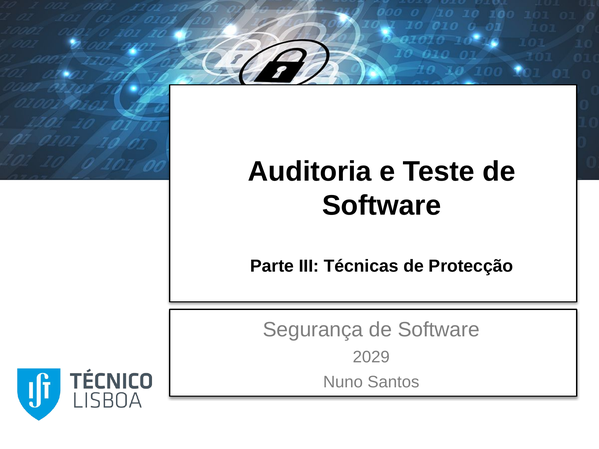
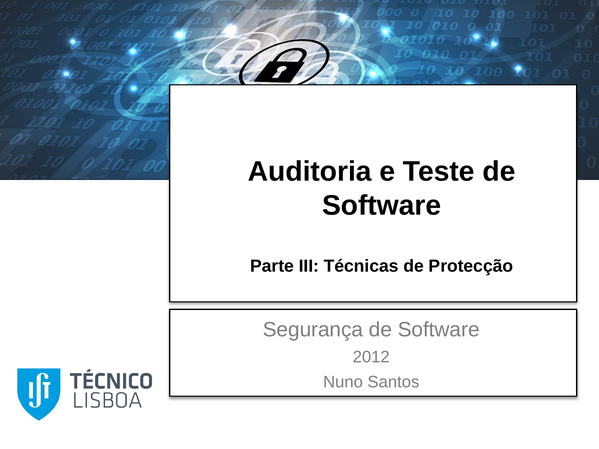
2029: 2029 -> 2012
